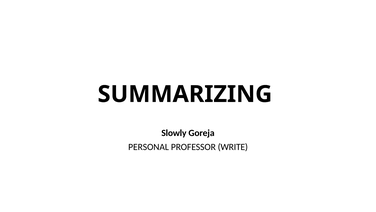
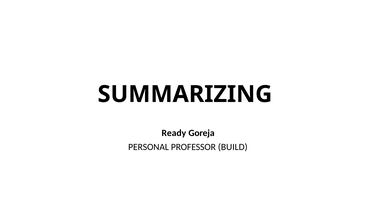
Slowly: Slowly -> Ready
WRITE: WRITE -> BUILD
